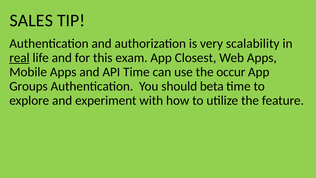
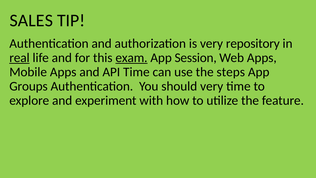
scalability: scalability -> repository
exam underline: none -> present
Closest: Closest -> Session
occur: occur -> steps
should beta: beta -> very
